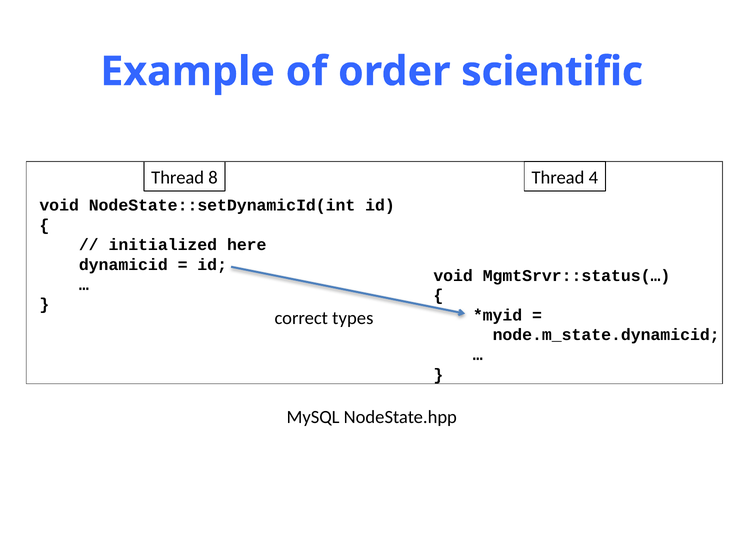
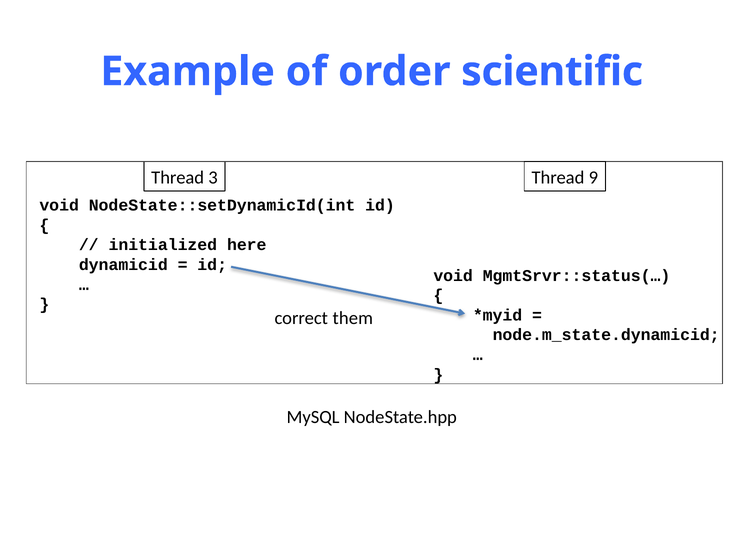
8: 8 -> 3
4: 4 -> 9
types: types -> them
